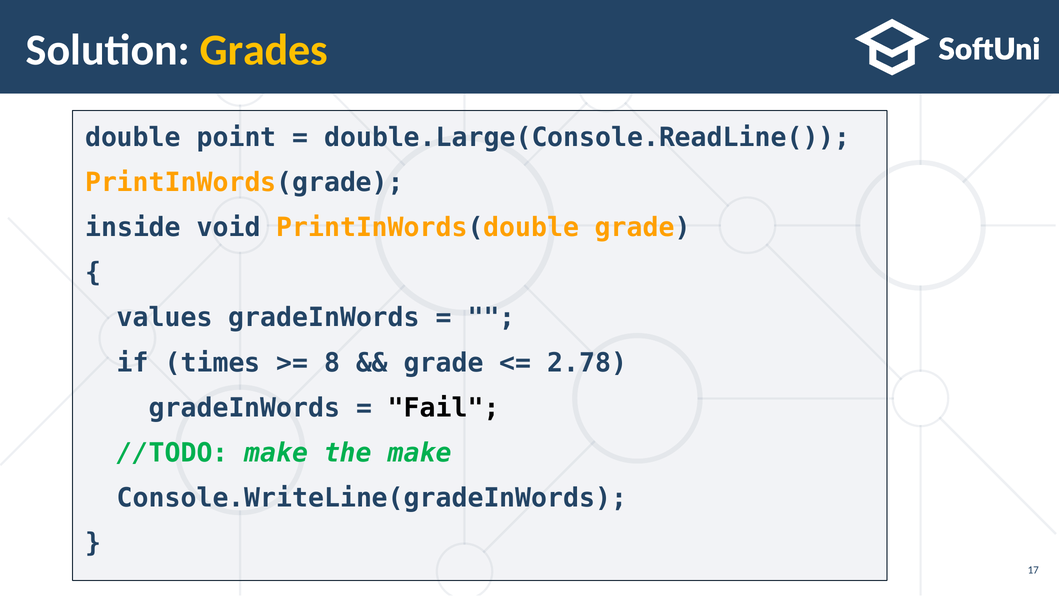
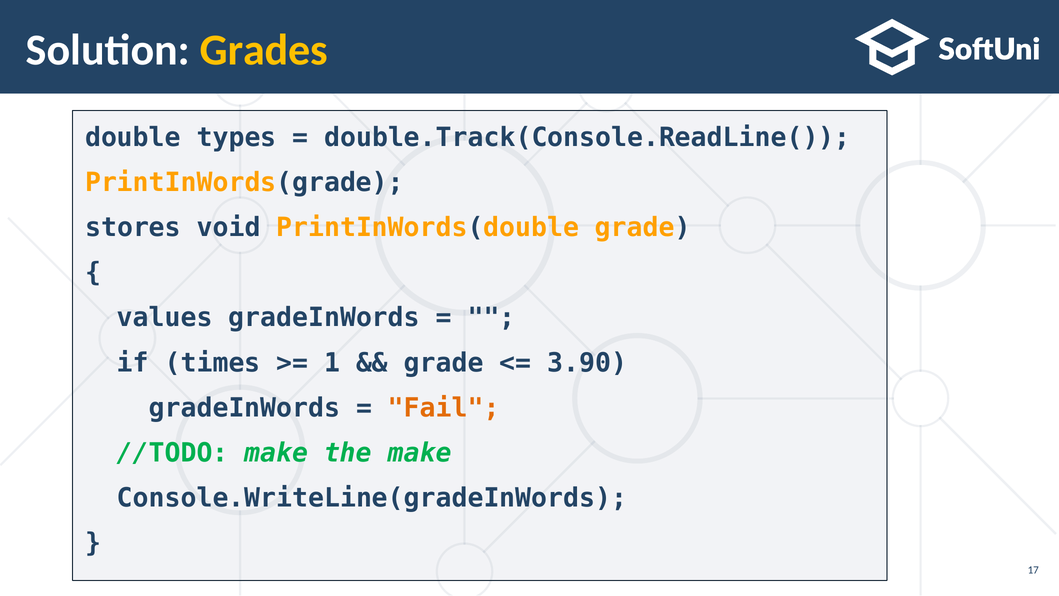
point: point -> types
double.Large(Console.ReadLine(: double.Large(Console.ReadLine( -> double.Track(Console.ReadLine(
inside: inside -> stores
8: 8 -> 1
2.78: 2.78 -> 3.90
Fail colour: black -> orange
